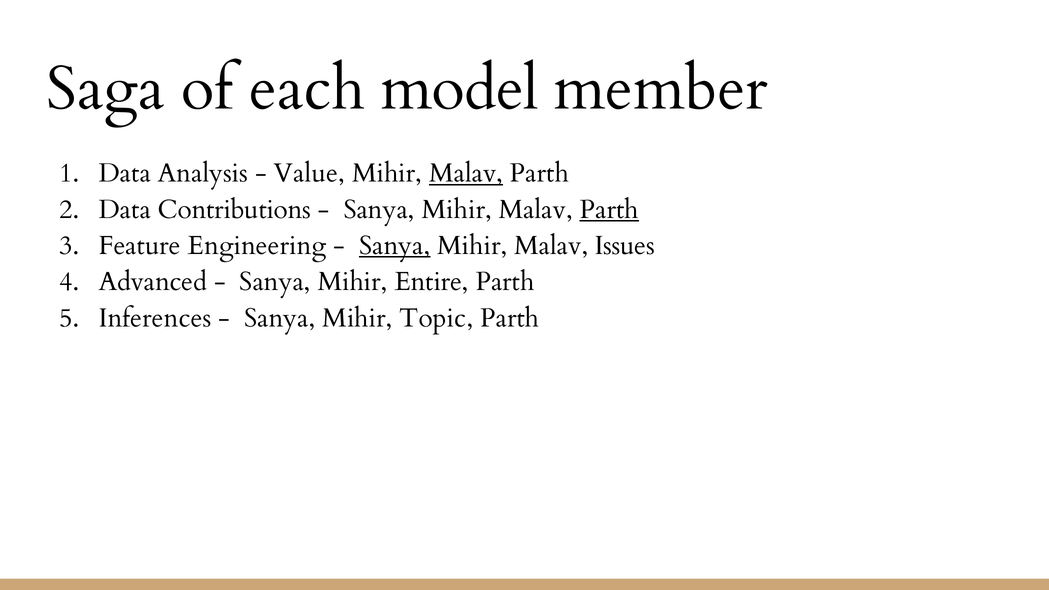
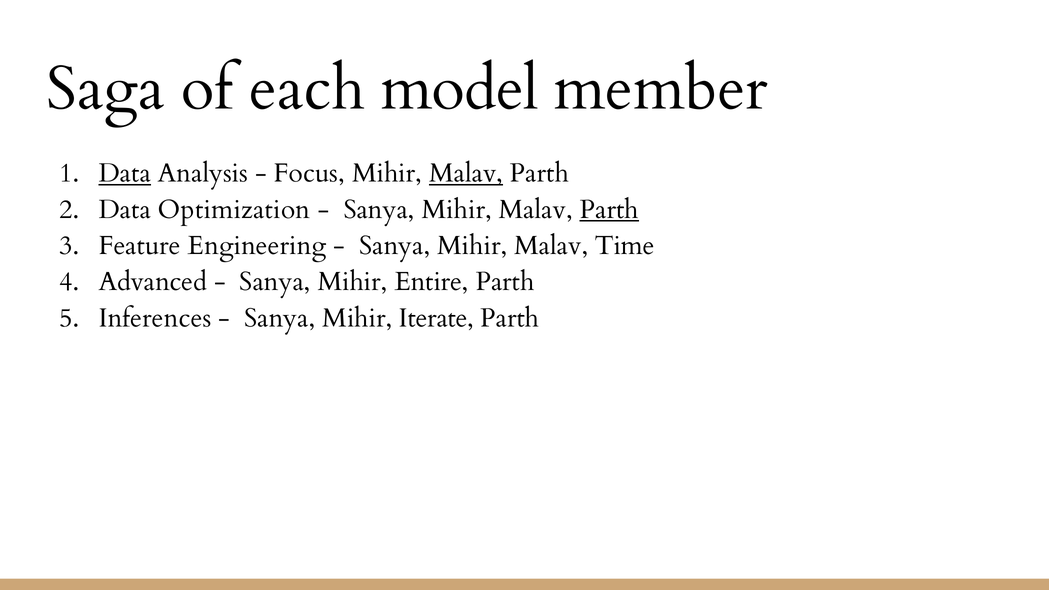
Data at (125, 173) underline: none -> present
Value: Value -> Focus
Contributions: Contributions -> Optimization
Sanya at (395, 246) underline: present -> none
Issues: Issues -> Time
Topic: Topic -> Iterate
